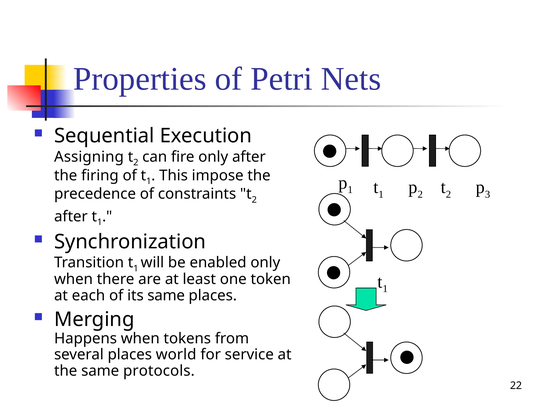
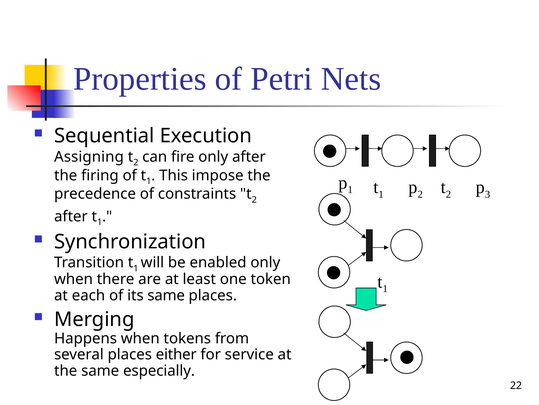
world: world -> either
protocols: protocols -> especially
